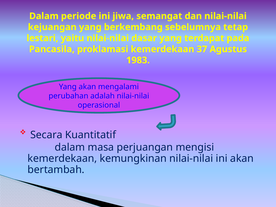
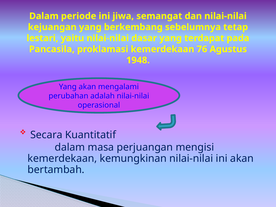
37: 37 -> 76
1983: 1983 -> 1948
